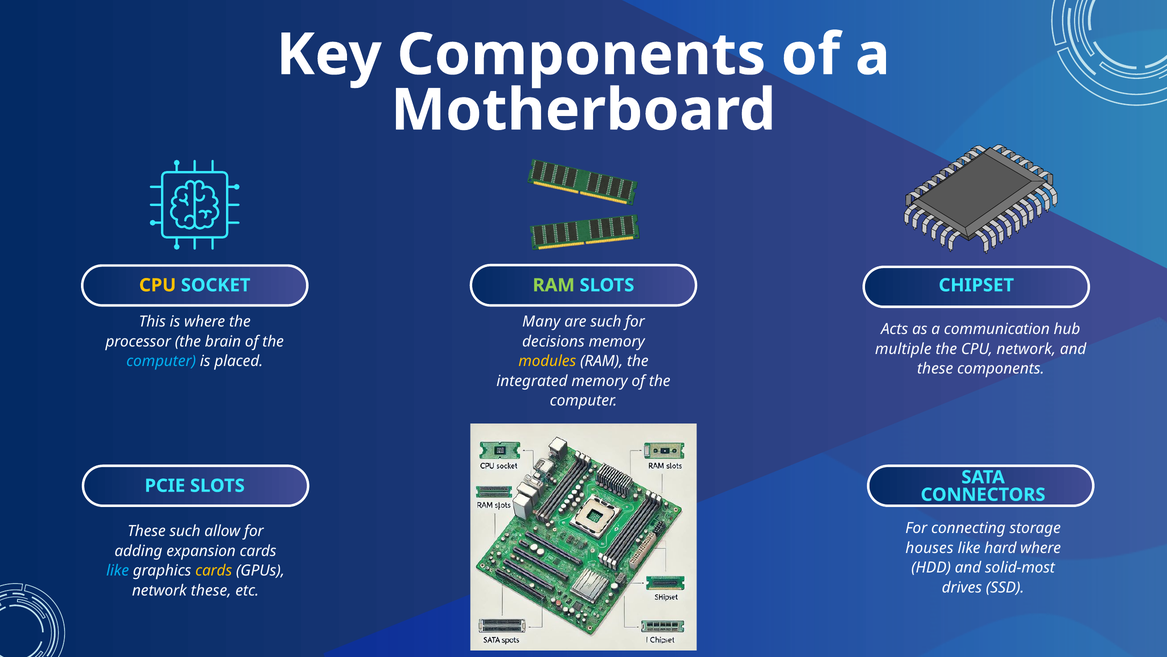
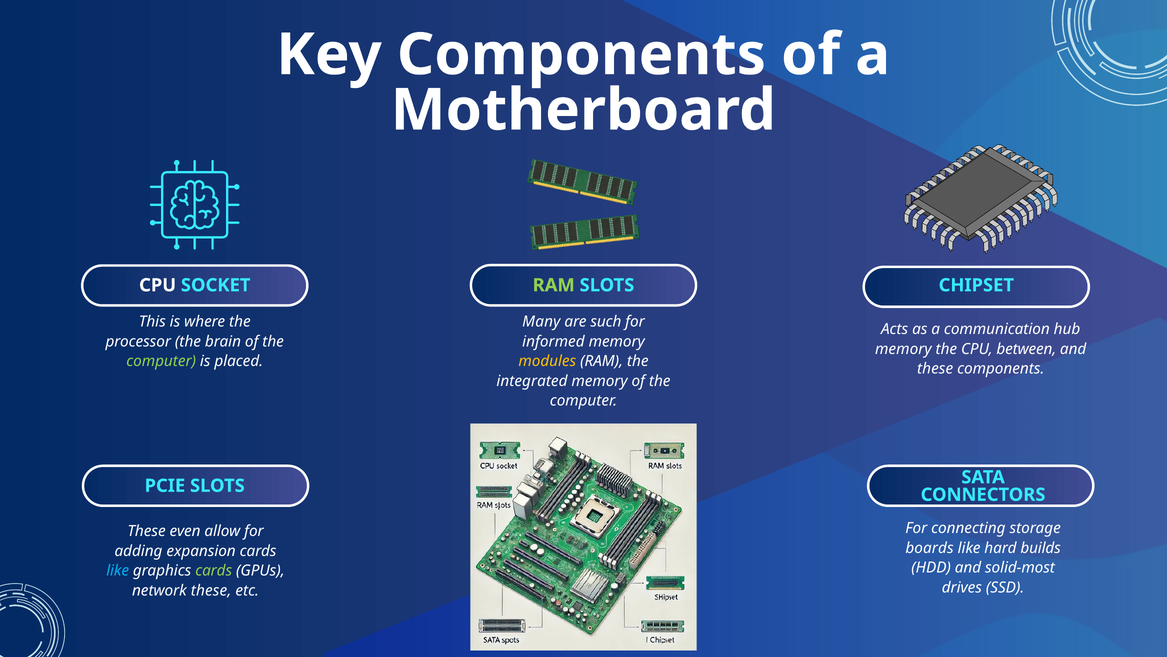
CPU at (158, 285) colour: yellow -> white
decisions: decisions -> informed
multiple at (903, 349): multiple -> memory
CPU network: network -> between
computer at (161, 361) colour: light blue -> light green
These such: such -> even
houses: houses -> boards
hard where: where -> builds
cards at (214, 570) colour: yellow -> light green
